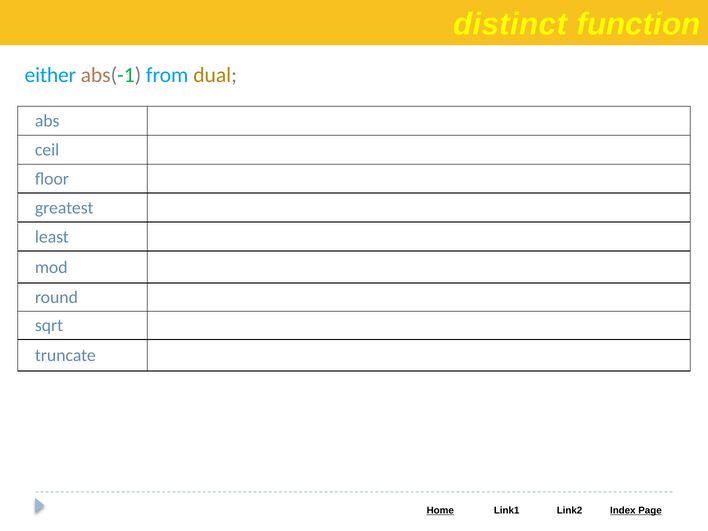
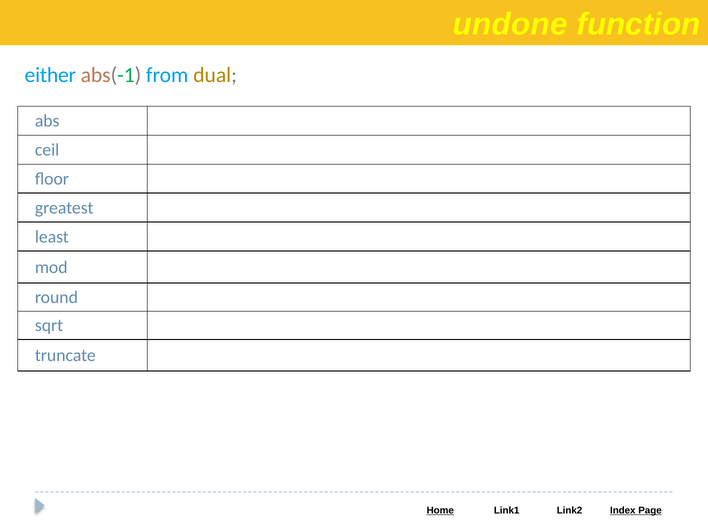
distinct: distinct -> undone
